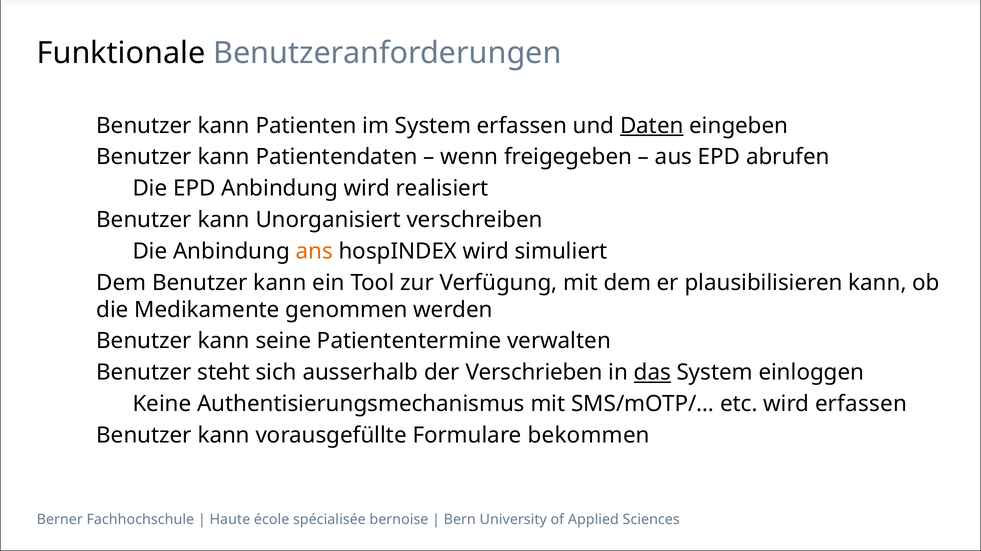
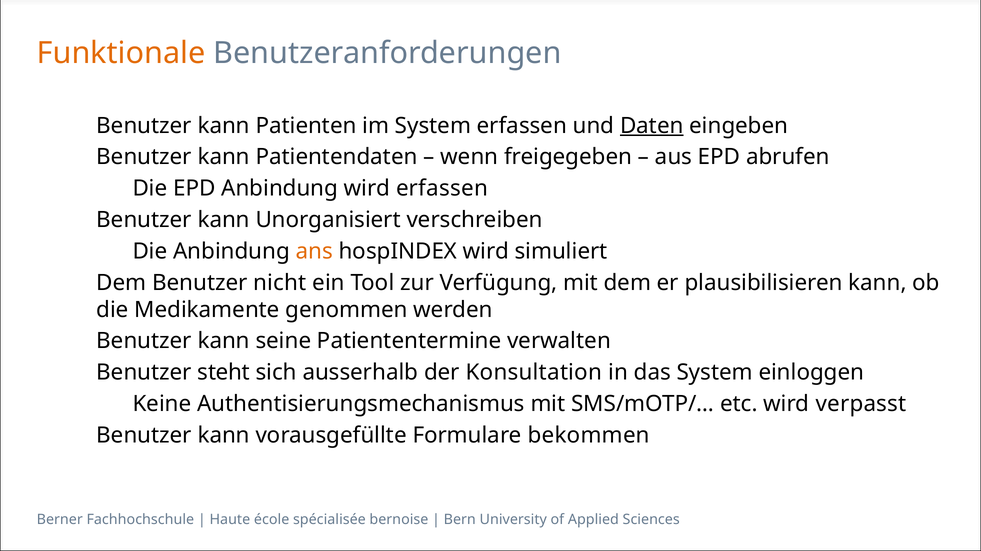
Funktionale colour: black -> orange
wird realisiert: realisiert -> erfassen
Benutzer kann: kann -> nicht
Verschrieben: Verschrieben -> Konsultation
das underline: present -> none
wird erfassen: erfassen -> verpasst
